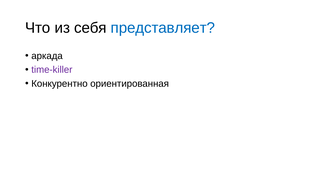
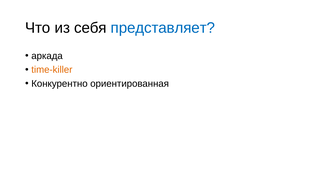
time-killer colour: purple -> orange
